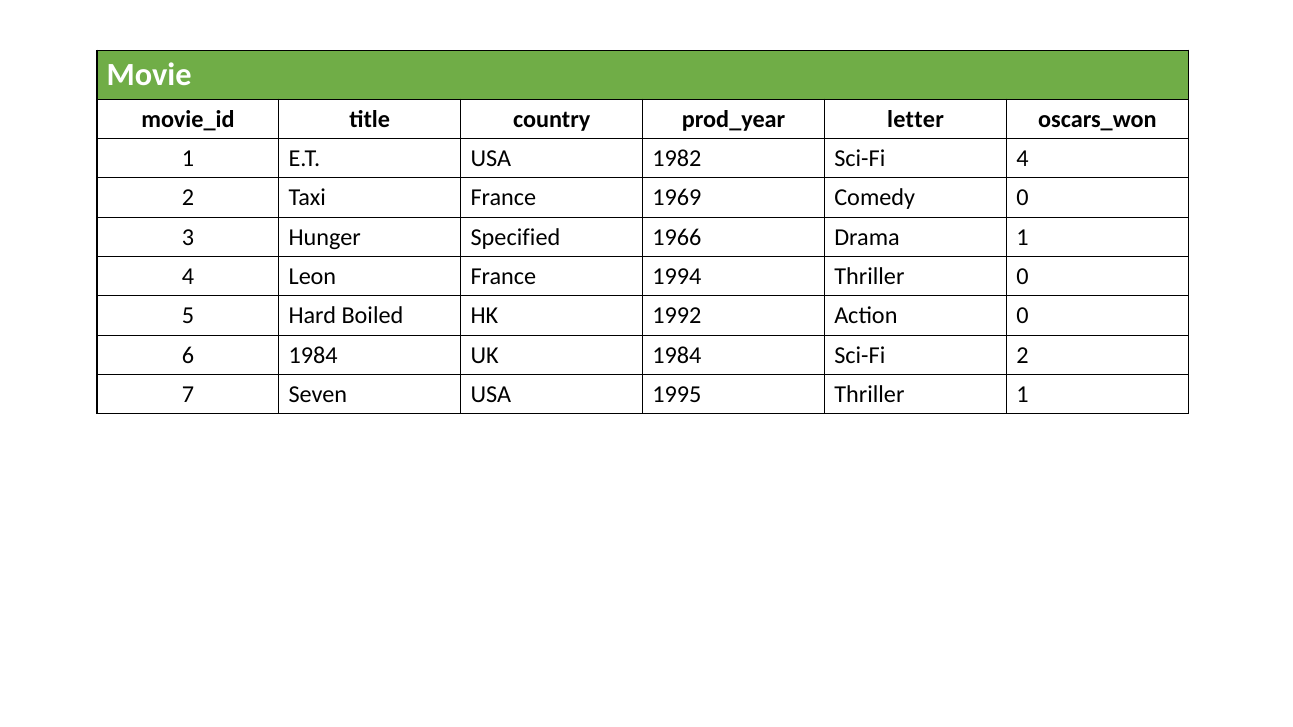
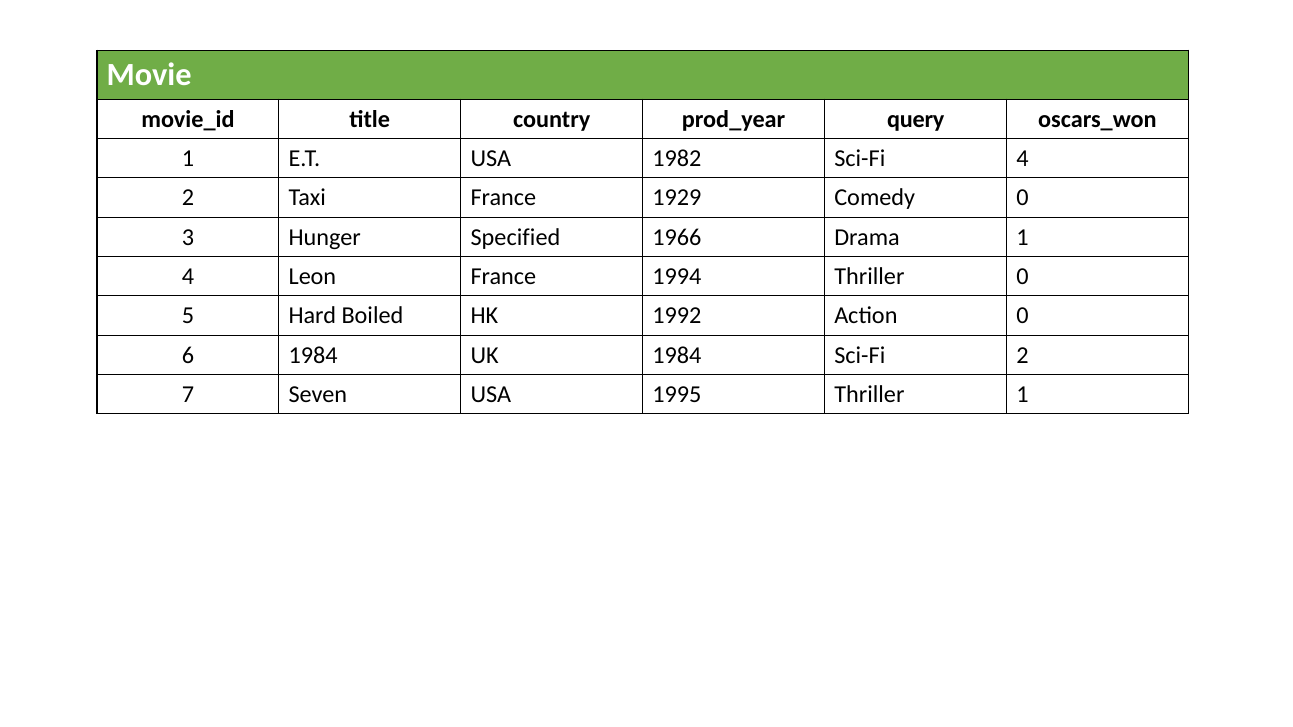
letter: letter -> query
1969: 1969 -> 1929
